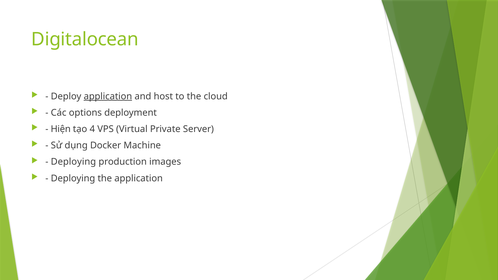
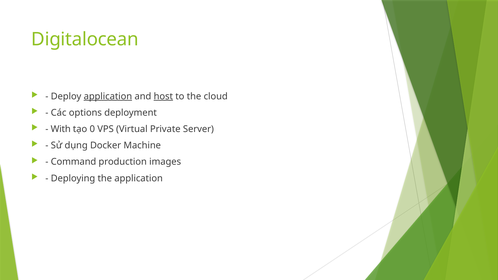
host underline: none -> present
Hiện: Hiện -> With
4: 4 -> 0
Deploying at (73, 162): Deploying -> Command
